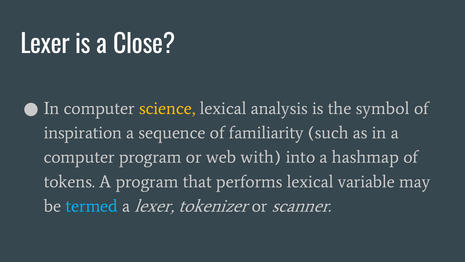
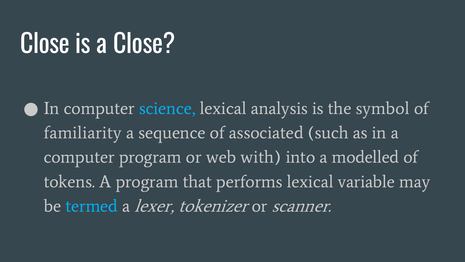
Lexer at (45, 45): Lexer -> Close
science colour: yellow -> light blue
inspiration: inspiration -> familiarity
familiarity: familiarity -> associated
hashmap: hashmap -> modelled
